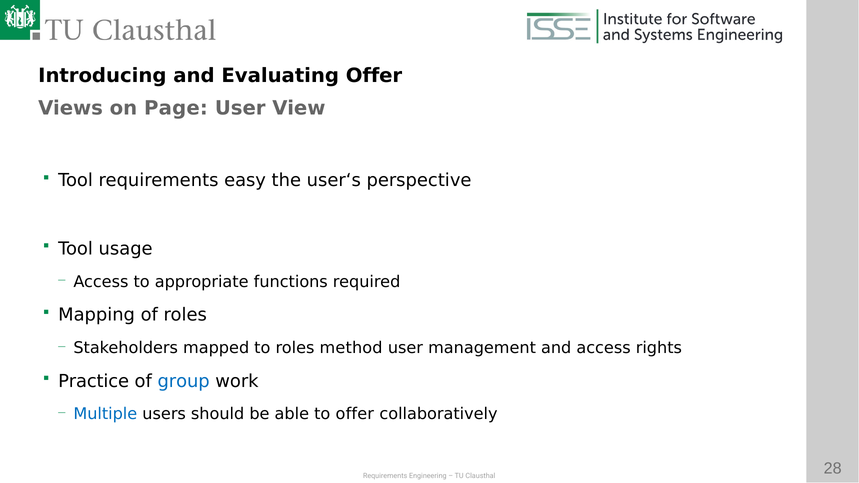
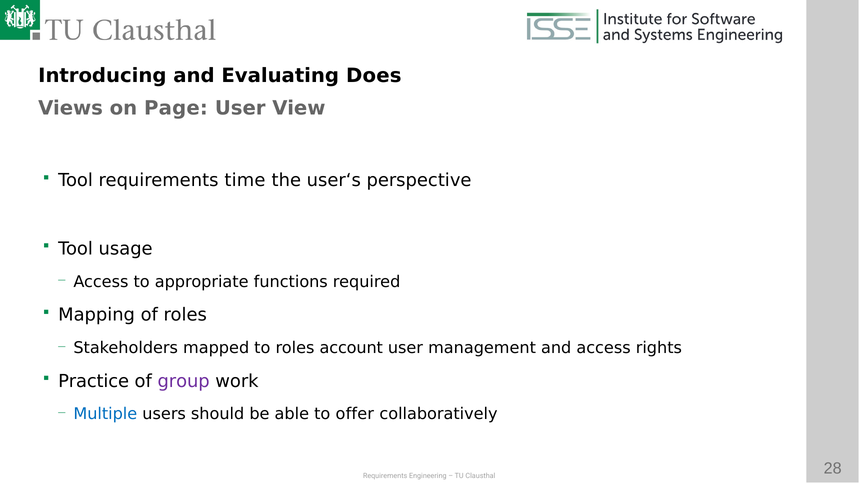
Evaluating Offer: Offer -> Does
easy: easy -> time
method: method -> account
group colour: blue -> purple
